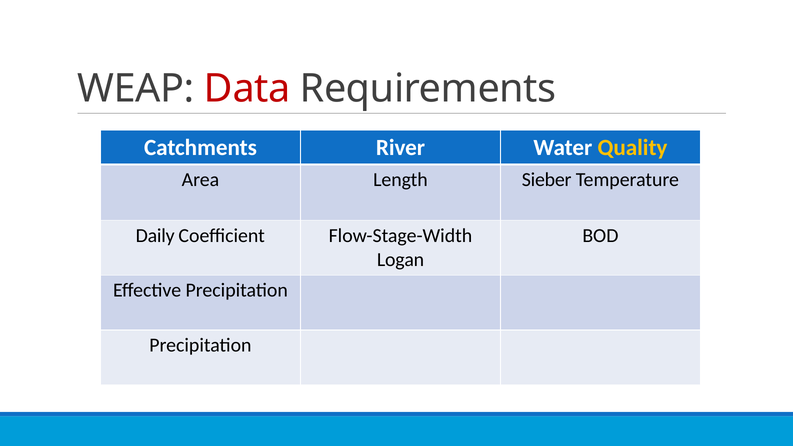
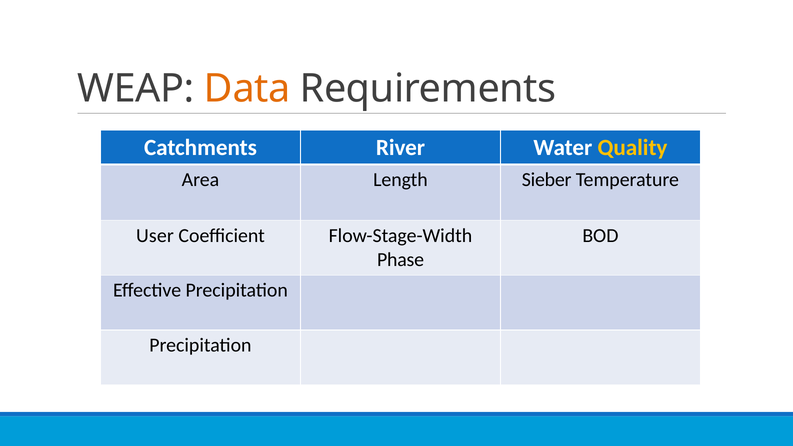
Data colour: red -> orange
Daily: Daily -> User
Logan: Logan -> Phase
